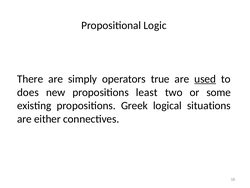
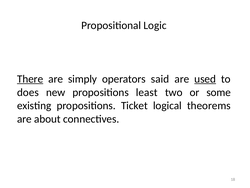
There underline: none -> present
true: true -> said
Greek: Greek -> Ticket
situations: situations -> theorems
either: either -> about
